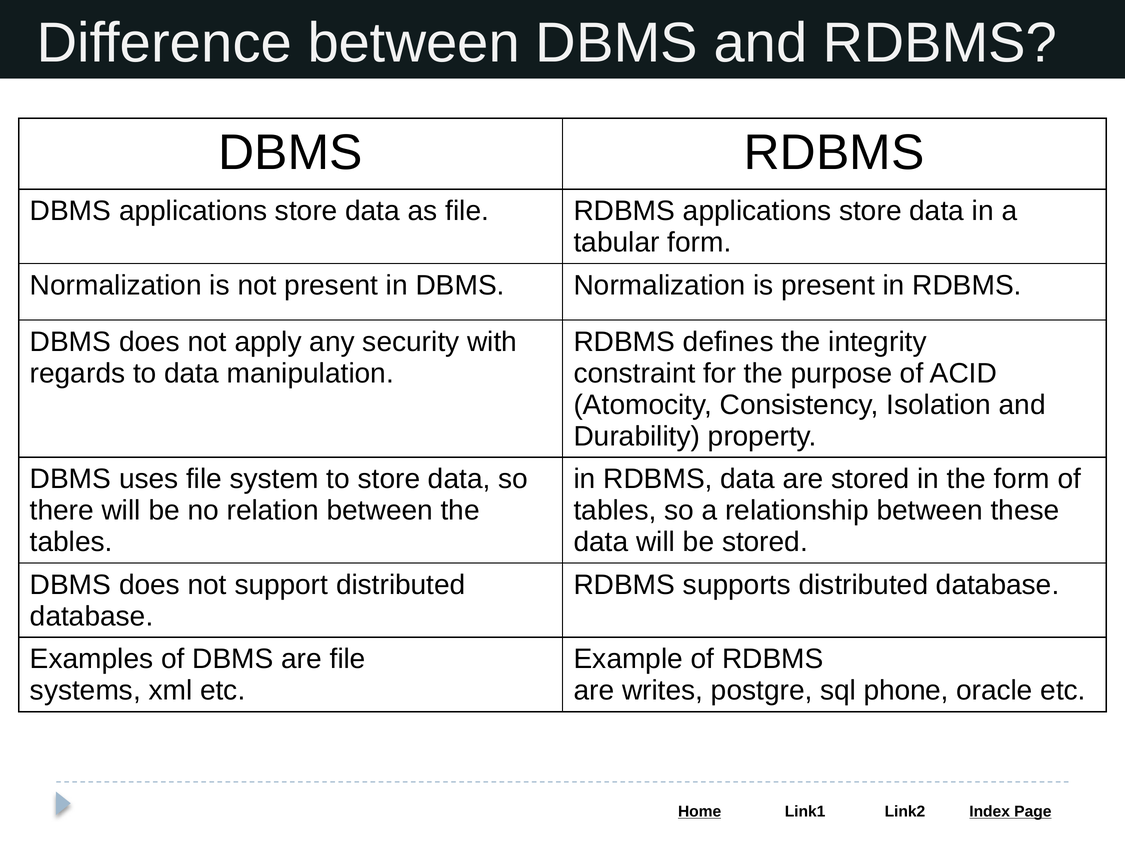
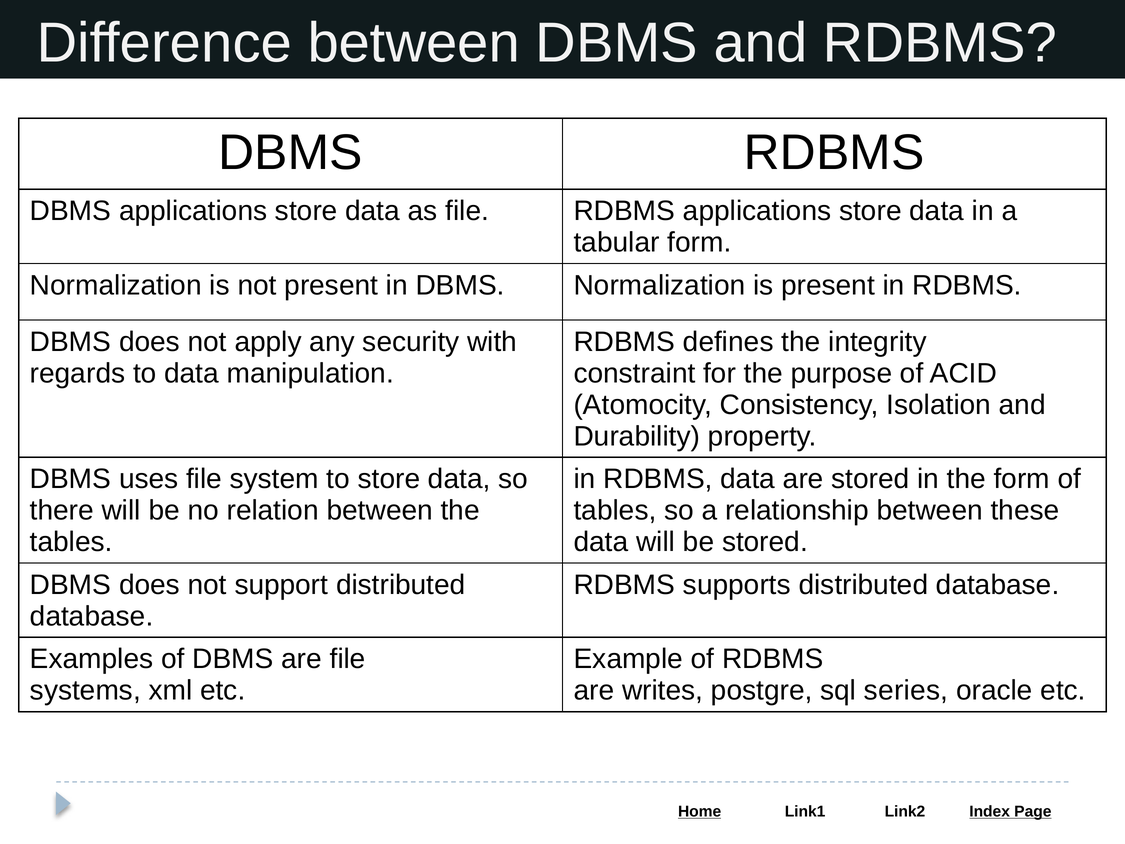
phone: phone -> series
